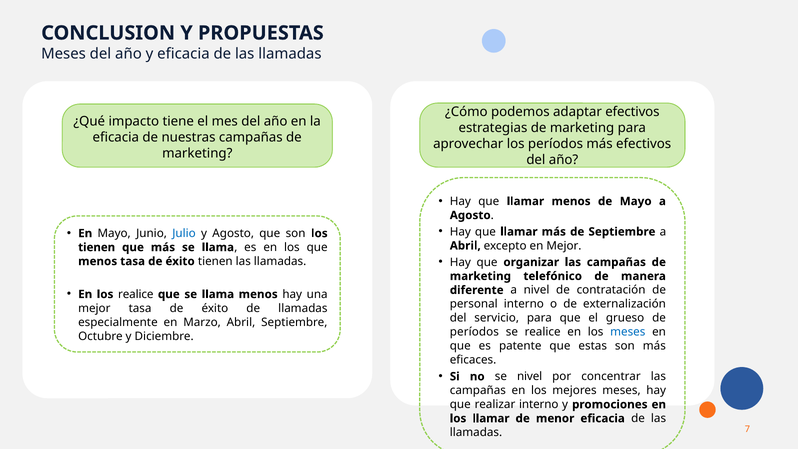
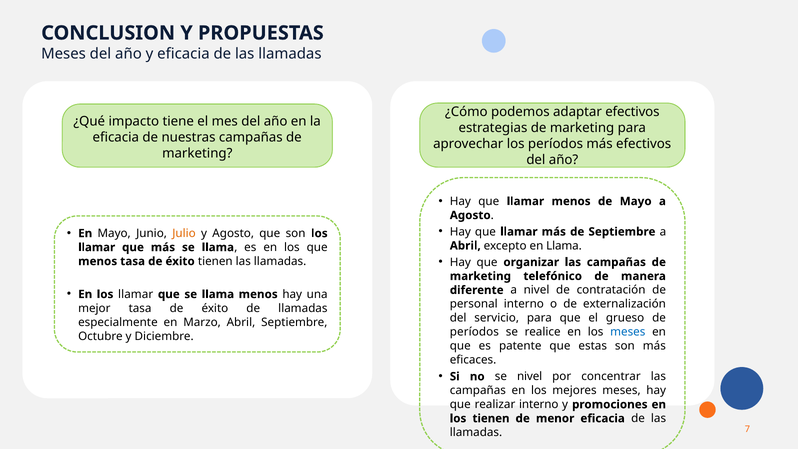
Julio colour: blue -> orange
en Mejor: Mejor -> Llama
tienen at (97, 247): tienen -> llamar
En los realice: realice -> llamar
los llamar: llamar -> tienen
